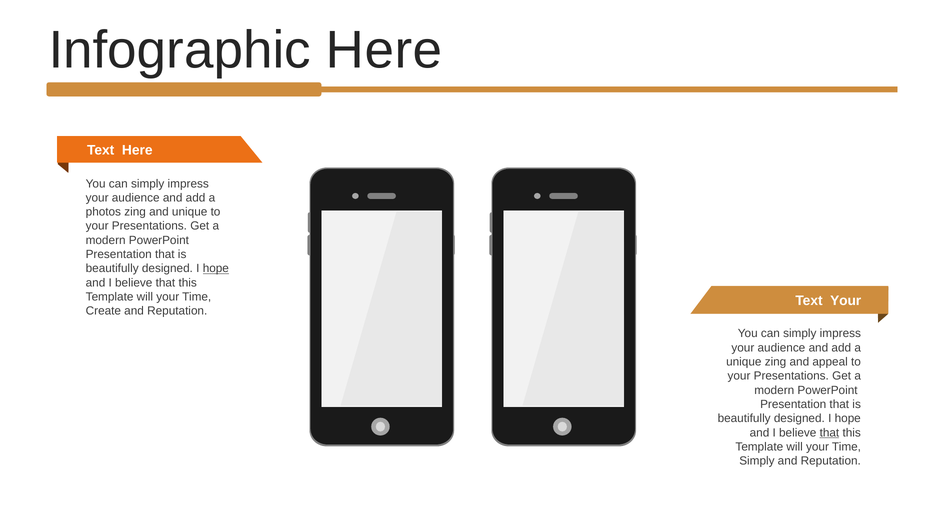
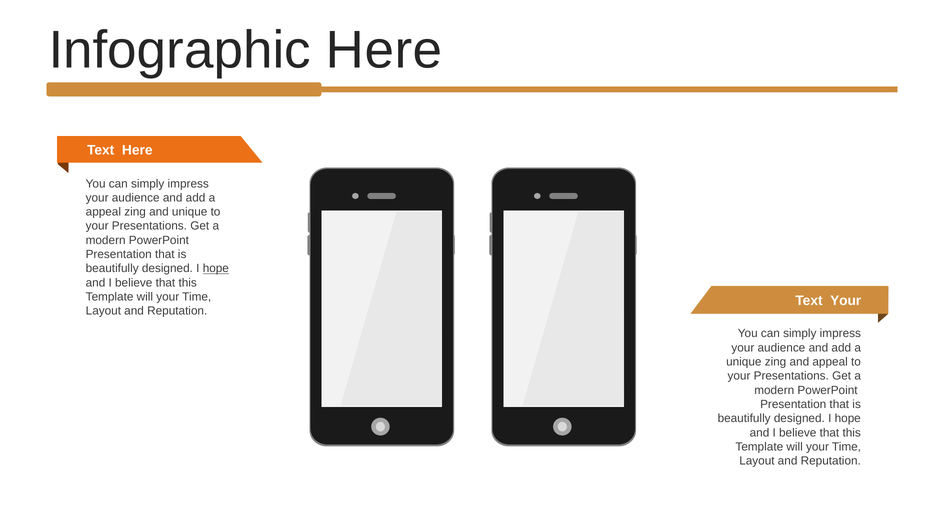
photos at (103, 212): photos -> appeal
Create at (103, 311): Create -> Layout
that at (829, 432) underline: present -> none
Simply at (757, 461): Simply -> Layout
